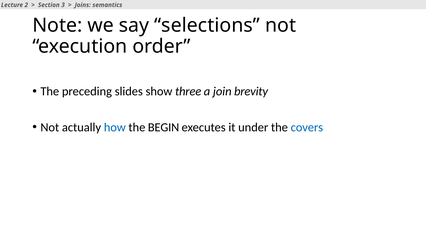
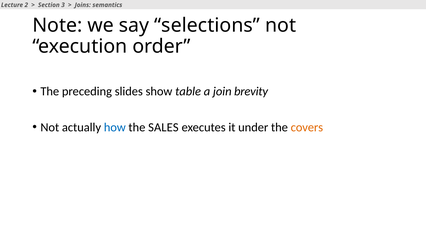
three: three -> table
BEGIN: BEGIN -> SALES
covers colour: blue -> orange
